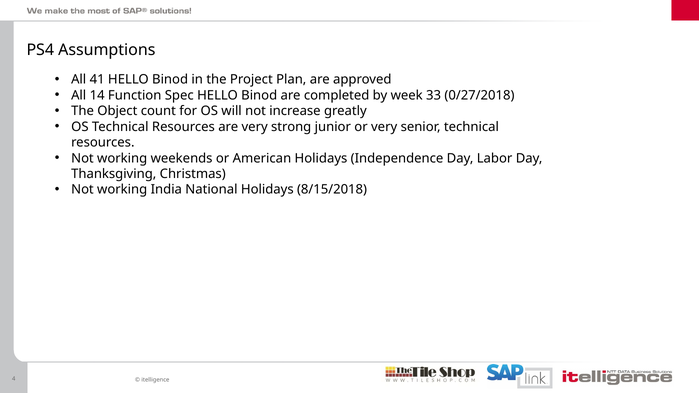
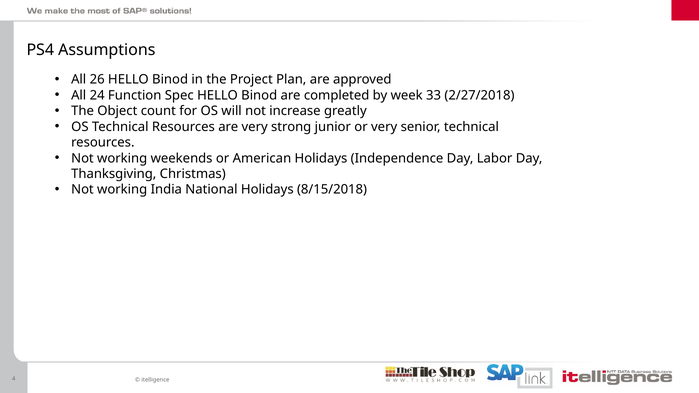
41: 41 -> 26
14: 14 -> 24
0/27/2018: 0/27/2018 -> 2/27/2018
